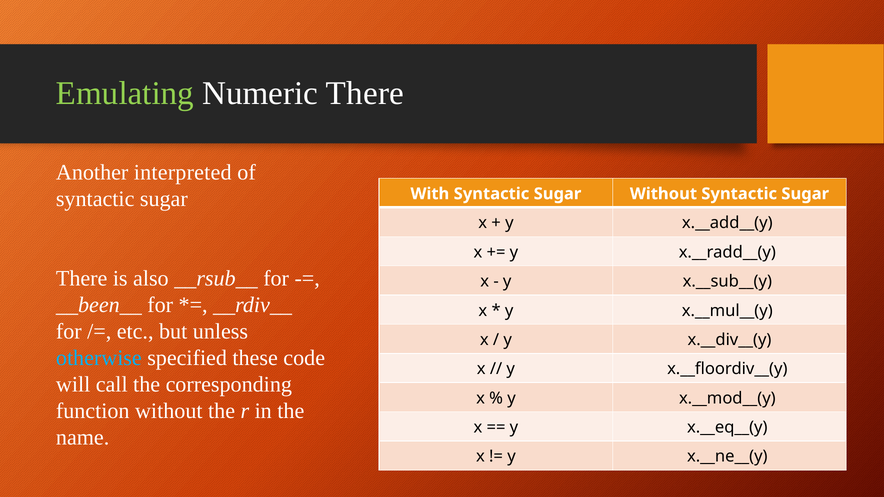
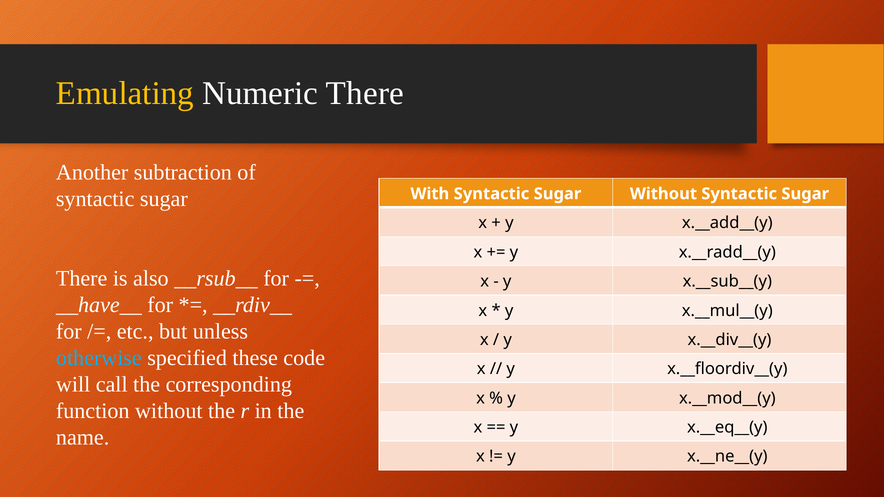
Emulating colour: light green -> yellow
interpreted: interpreted -> subtraction
__been__: __been__ -> __have__
